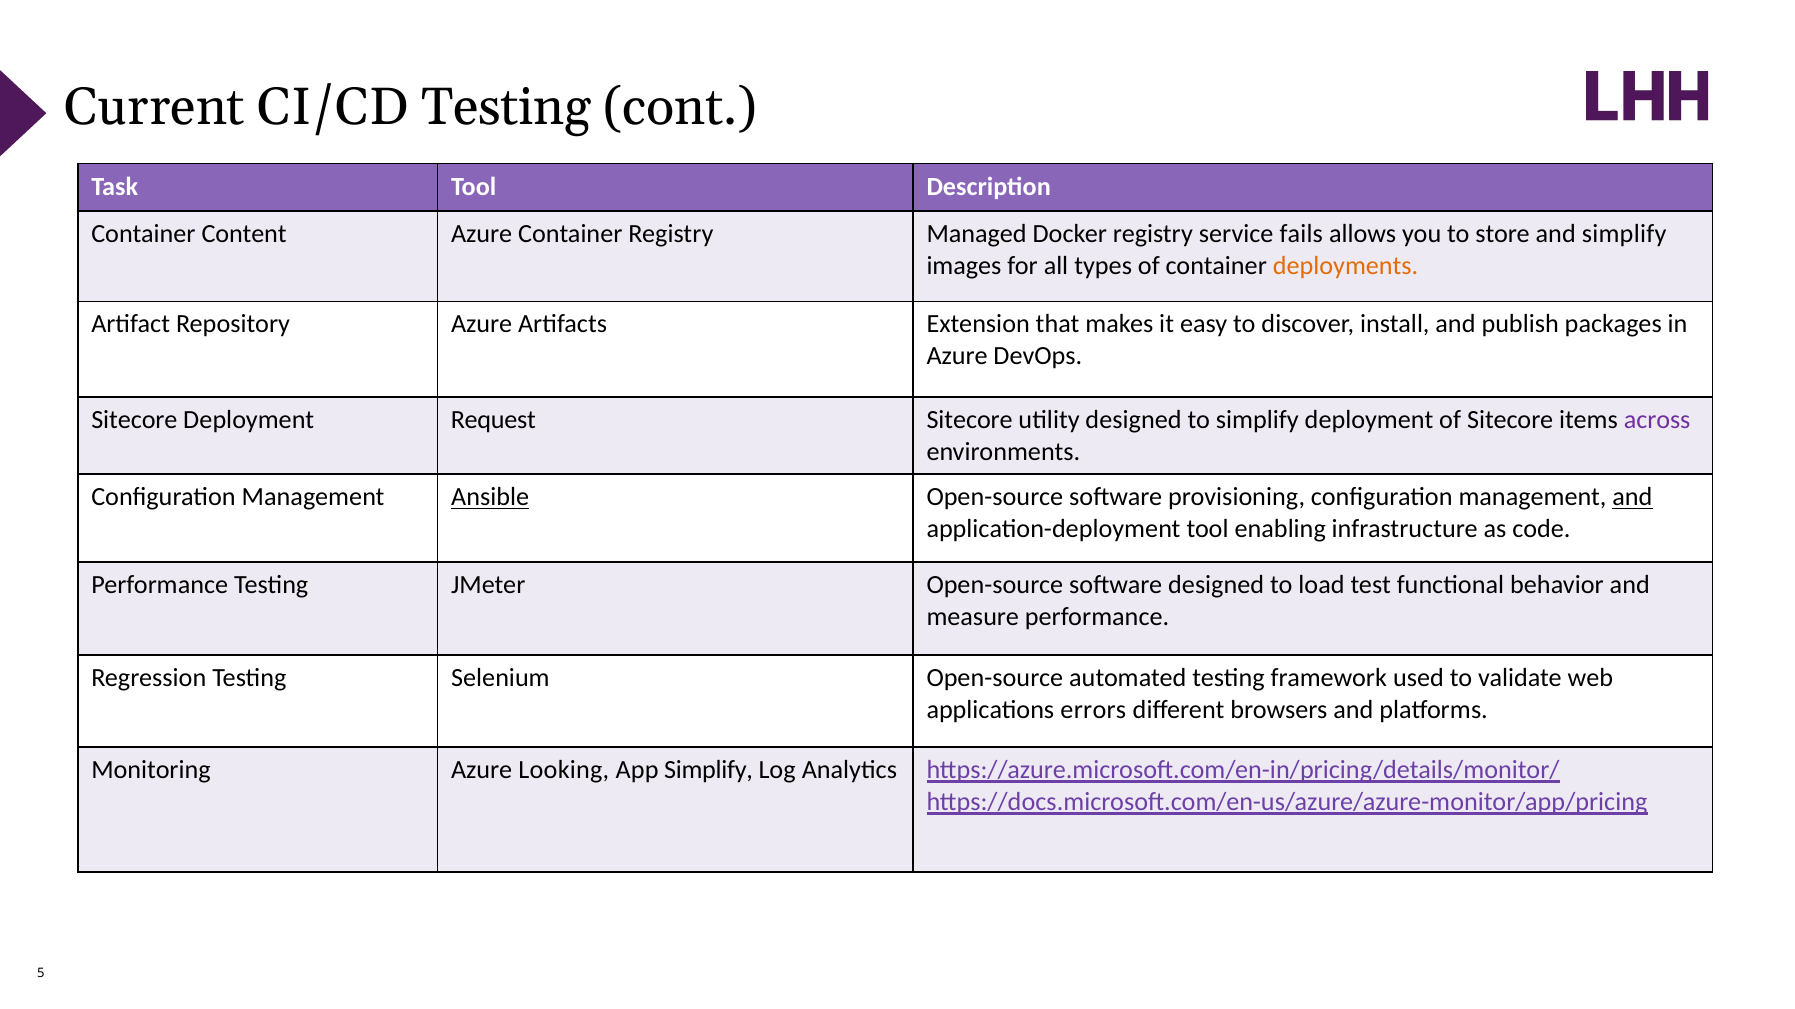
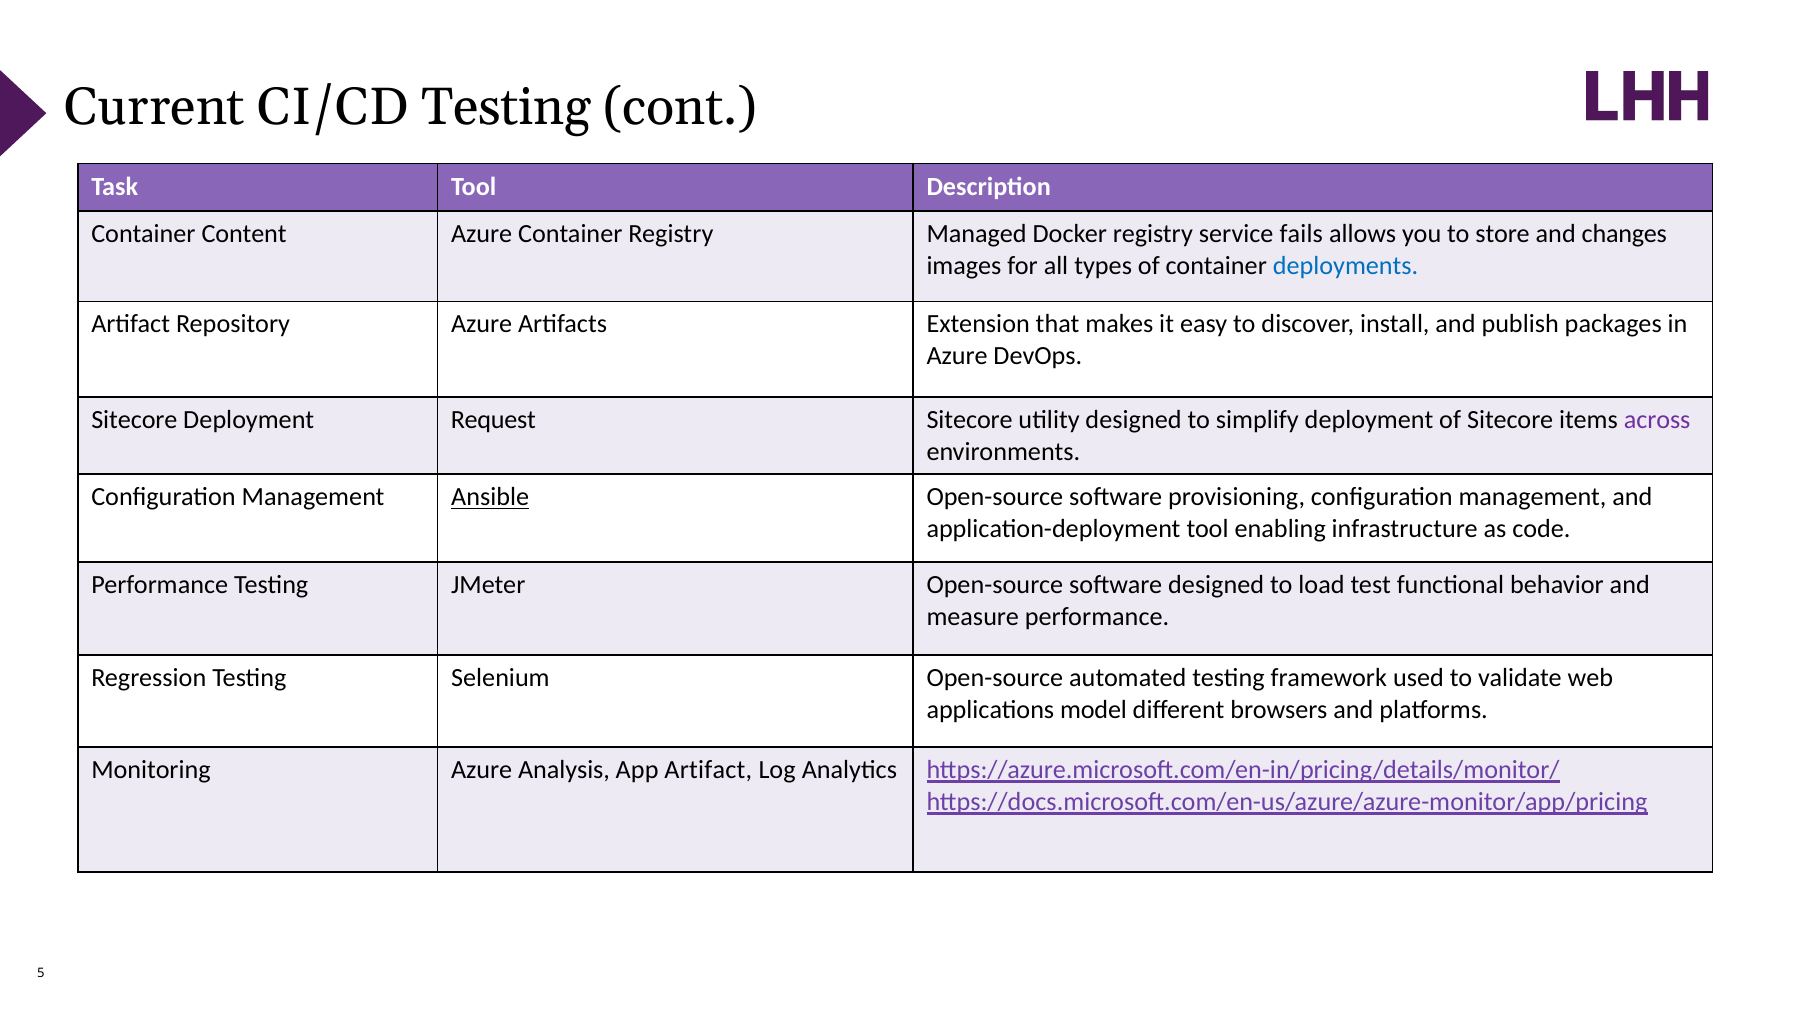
and simplify: simplify -> changes
deployments colour: orange -> blue
and at (1632, 498) underline: present -> none
errors: errors -> model
Looking: Looking -> Analysis
App Simplify: Simplify -> Artifact
